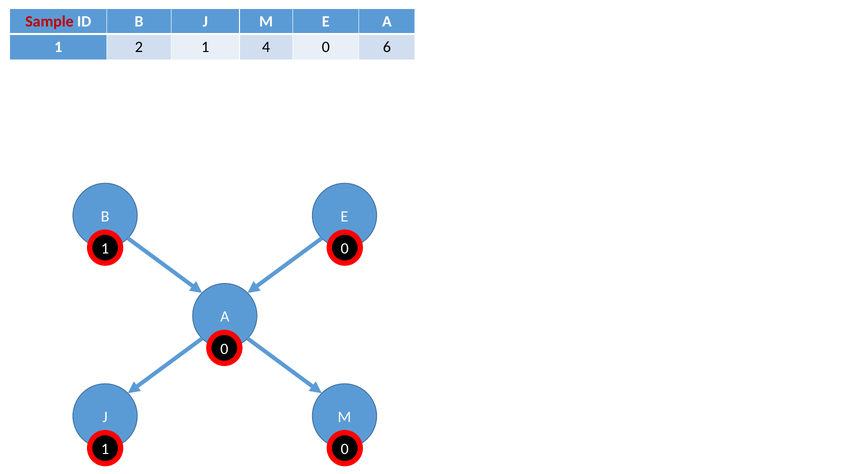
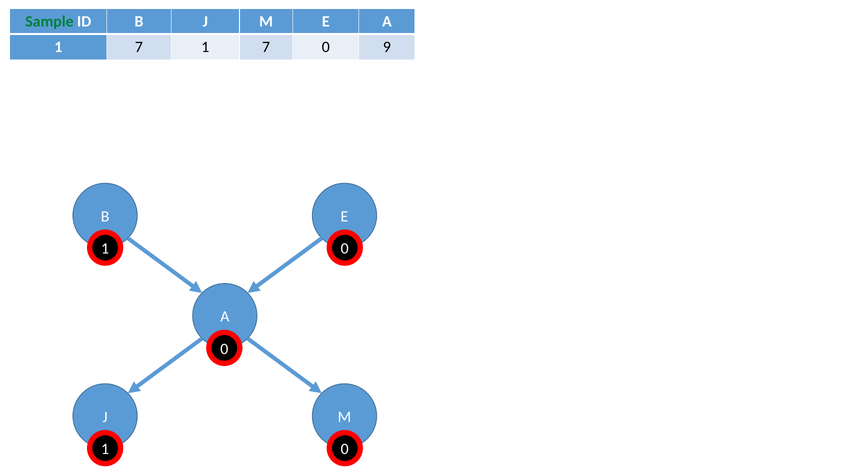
Sample colour: red -> green
2 at (139, 47): 2 -> 7
4 at (266, 47): 4 -> 7
6: 6 -> 9
